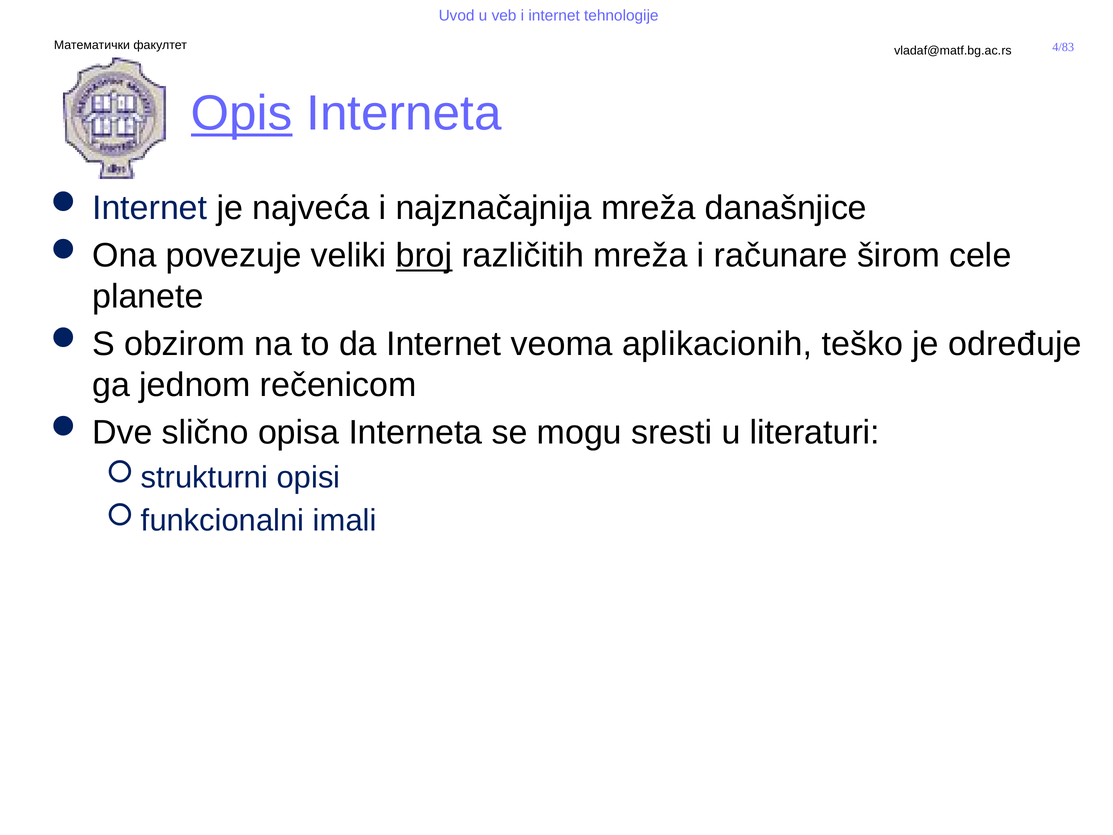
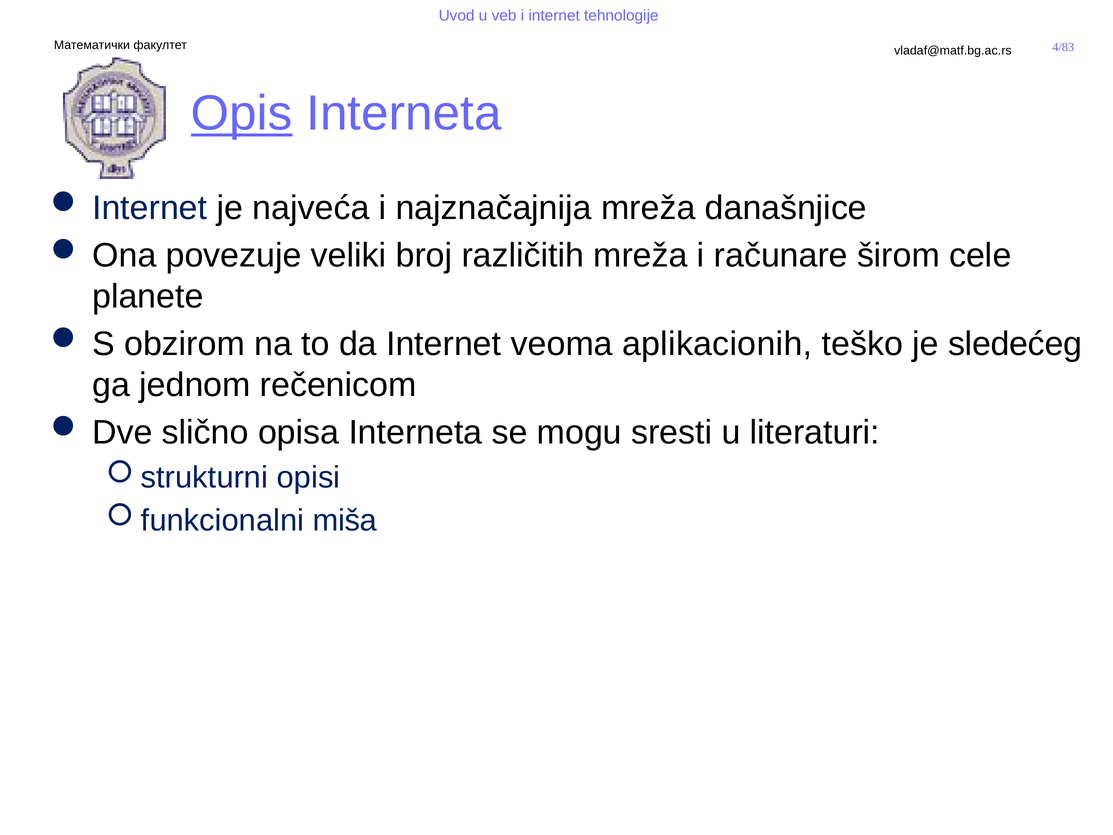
broj underline: present -> none
određuje: određuje -> sledećeg
imali: imali -> miša
